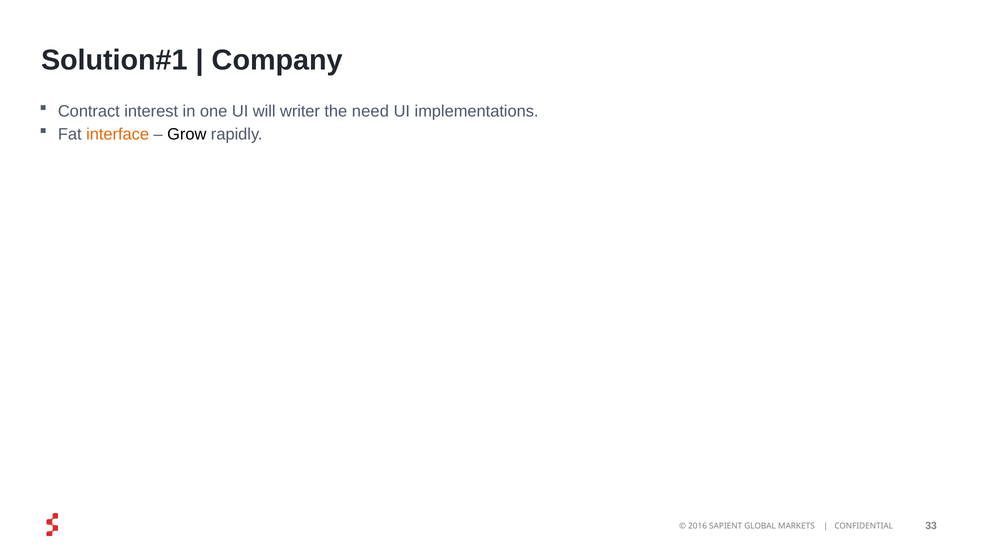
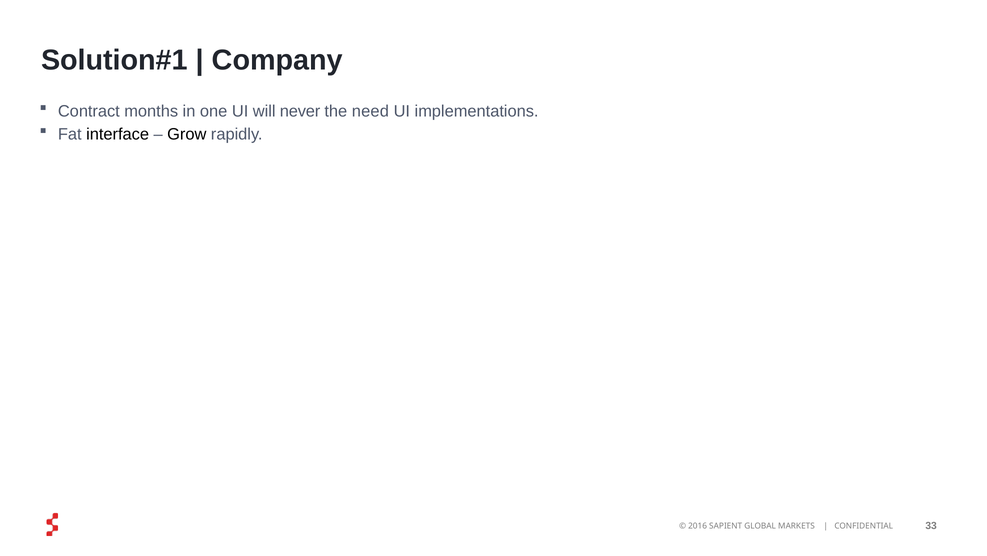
interest: interest -> months
writer: writer -> never
interface colour: orange -> black
